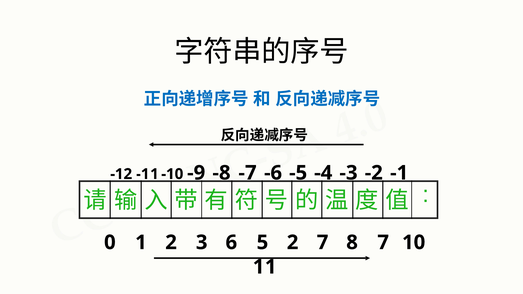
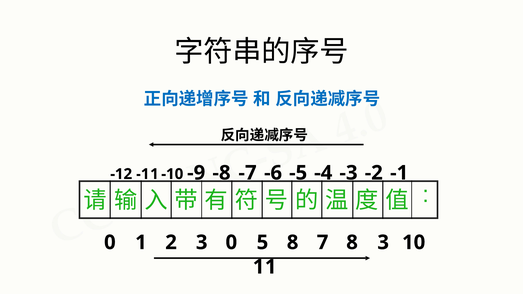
3 6: 6 -> 0
5 2: 2 -> 8
8 7: 7 -> 3
